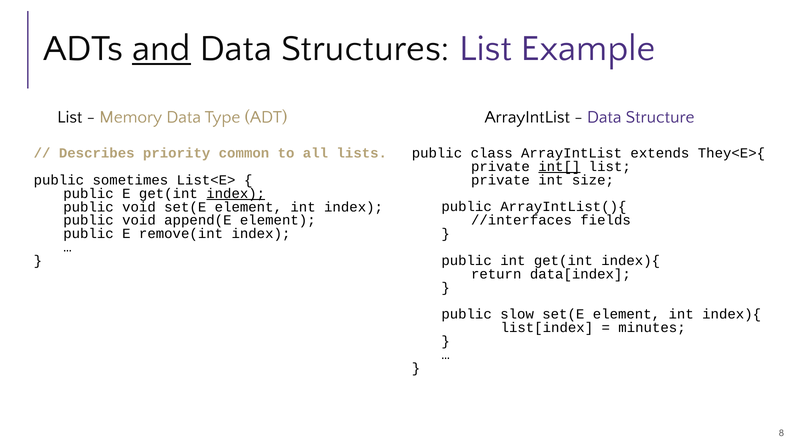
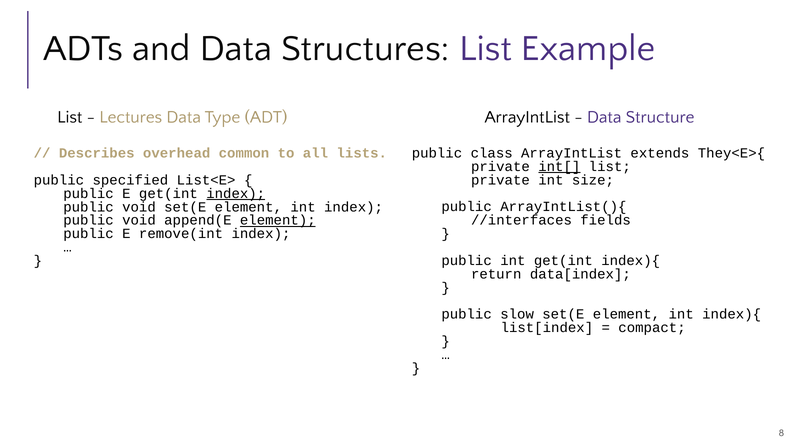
and underline: present -> none
Memory: Memory -> Lectures
priority: priority -> overhead
sometimes: sometimes -> specified
element at (278, 221) underline: none -> present
minutes: minutes -> compact
